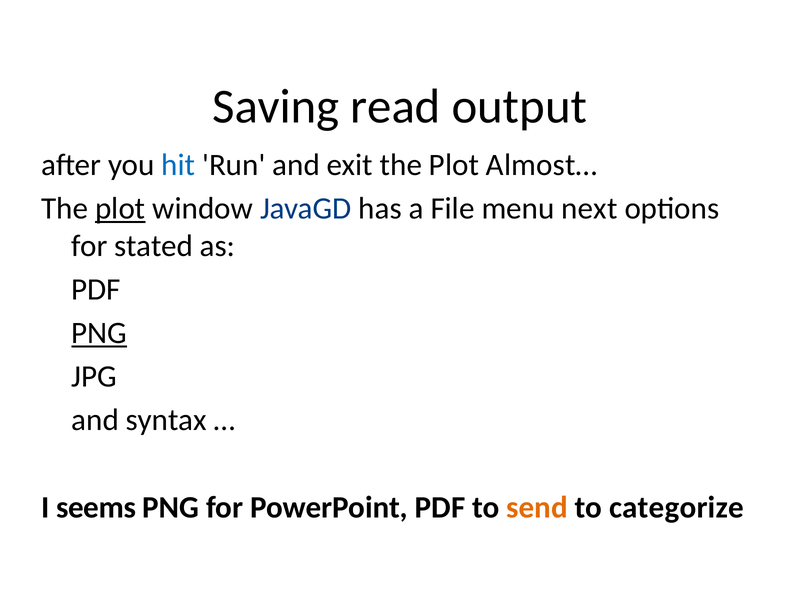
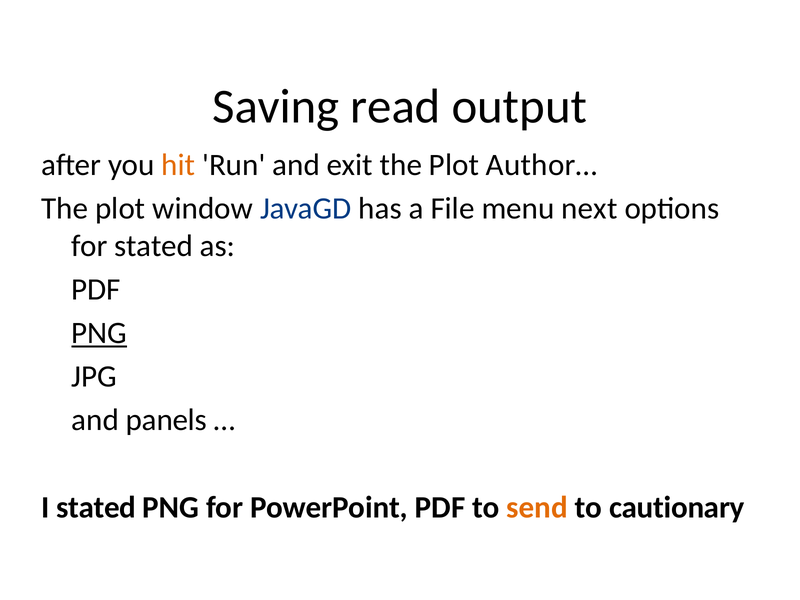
hit colour: blue -> orange
Almost…: Almost… -> Author…
plot at (120, 208) underline: present -> none
syntax: syntax -> panels
I seems: seems -> stated
categorize: categorize -> cautionary
